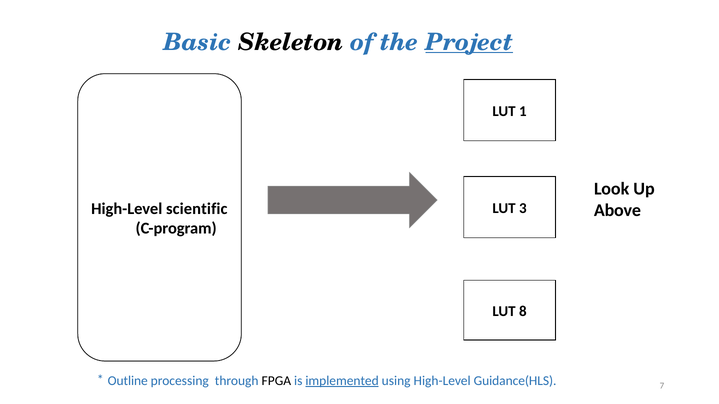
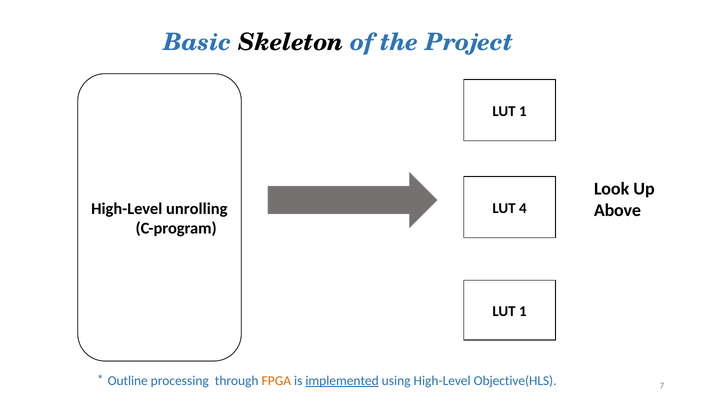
Project underline: present -> none
scientific: scientific -> unrolling
3: 3 -> 4
8 at (523, 312): 8 -> 1
FPGA colour: black -> orange
Guidance(HLS: Guidance(HLS -> Objective(HLS
